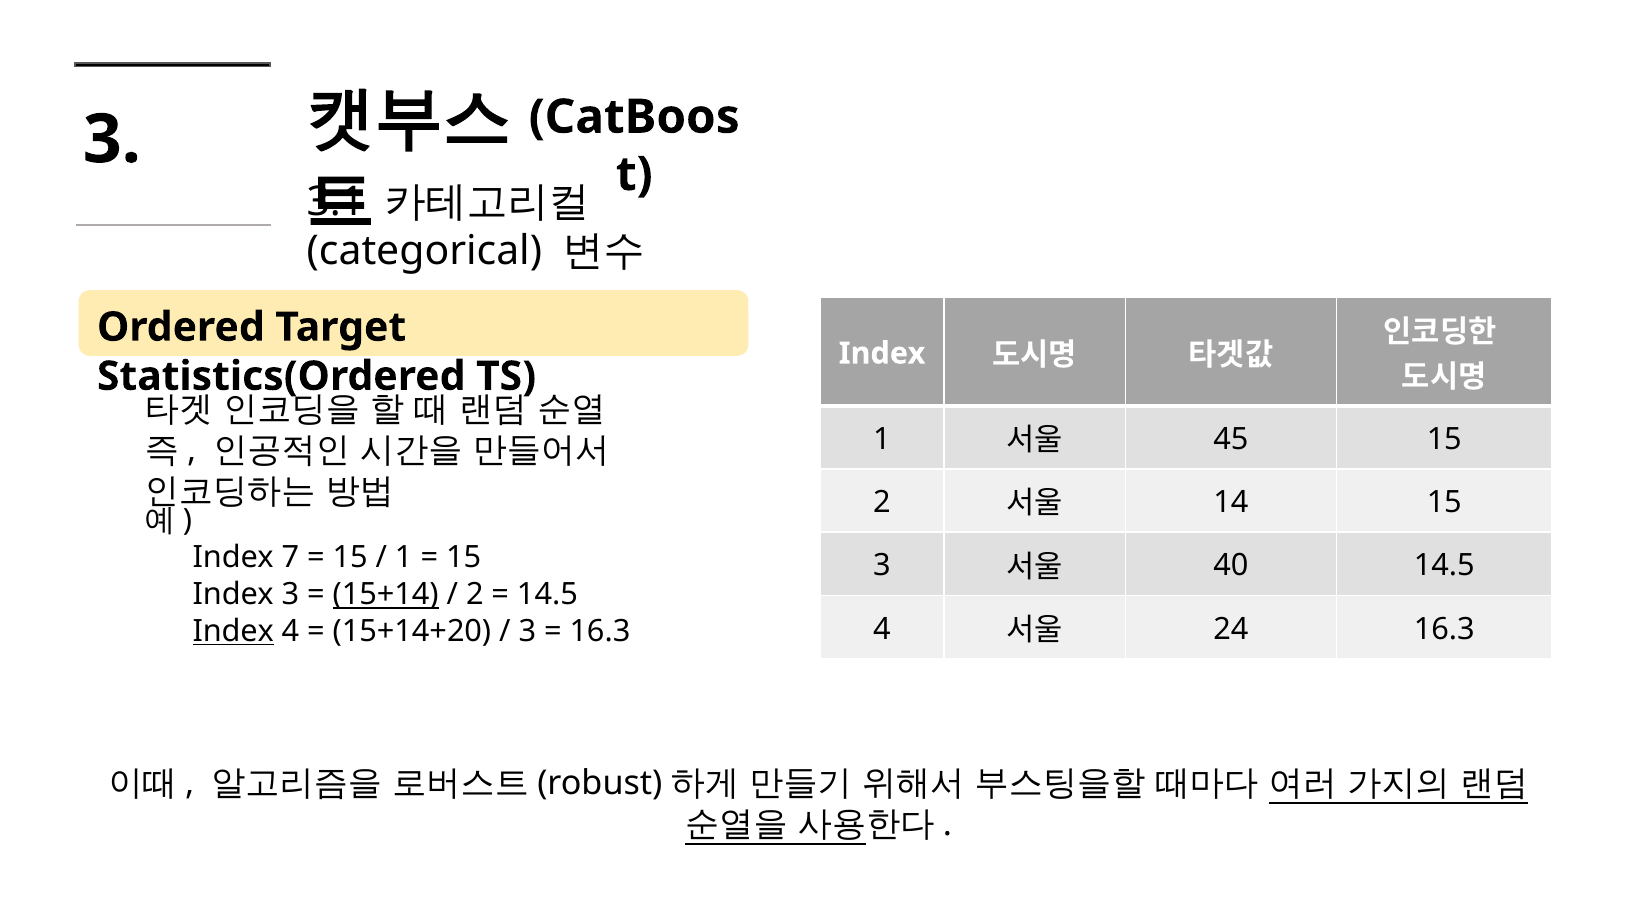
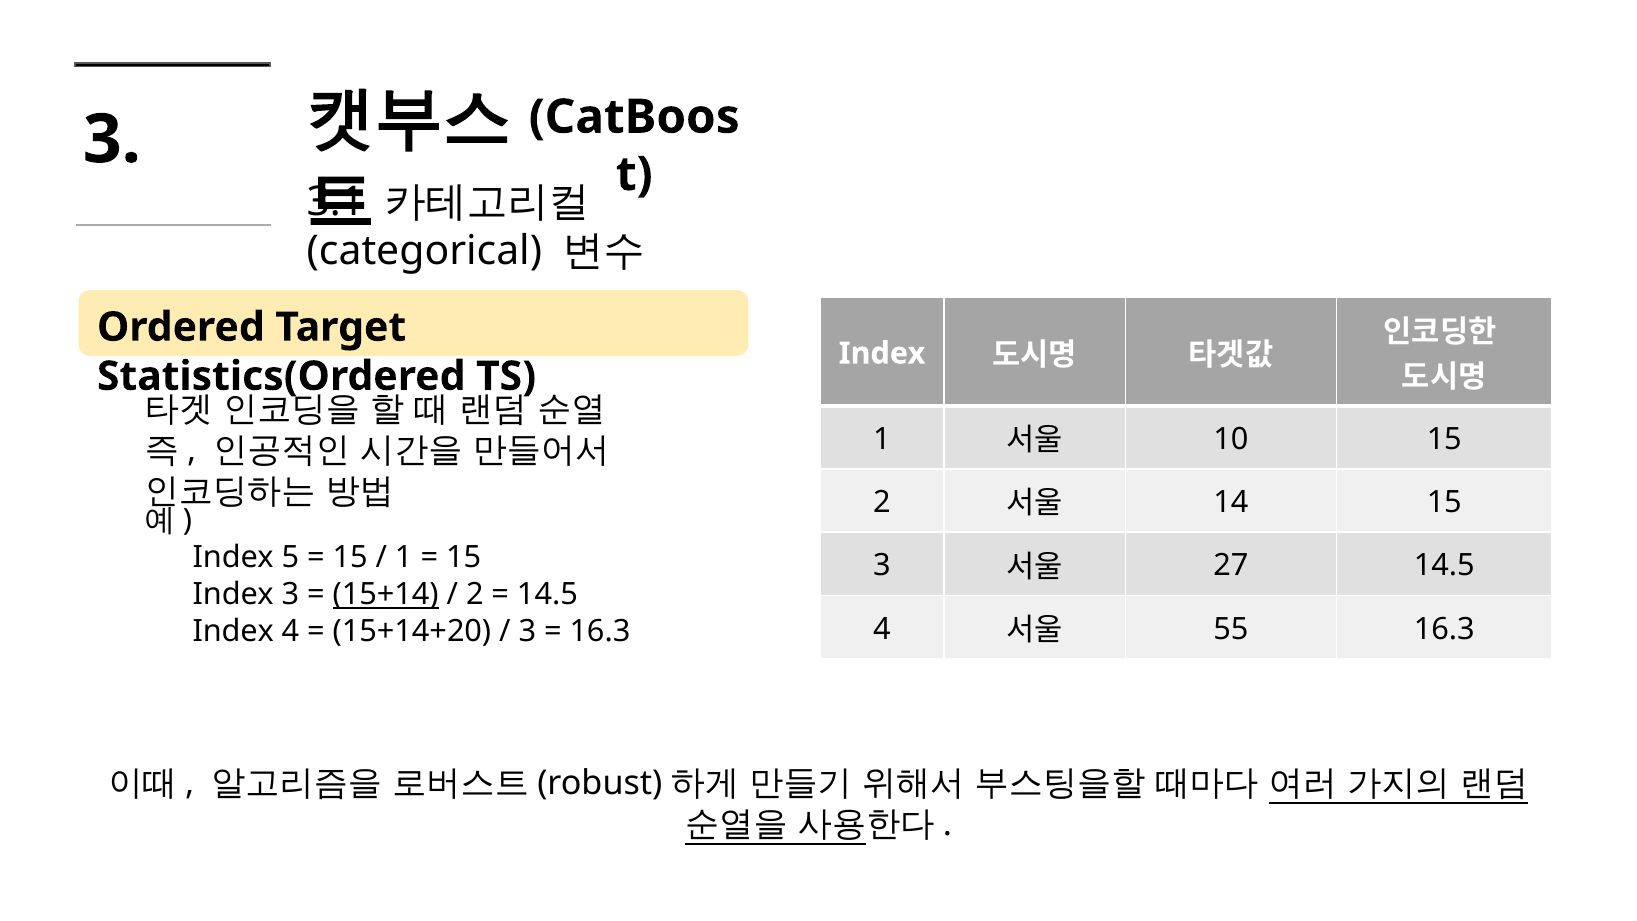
45: 45 -> 10
7: 7 -> 5
40: 40 -> 27
24: 24 -> 55
Index at (233, 631) underline: present -> none
